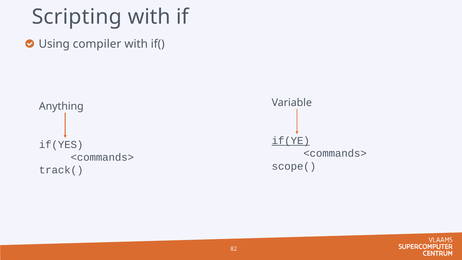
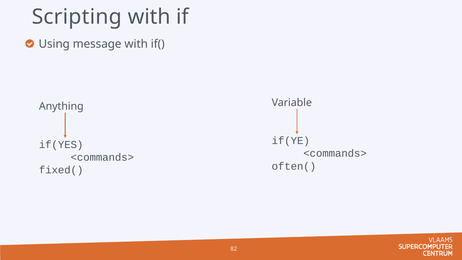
compiler: compiler -> message
if(YE underline: present -> none
scope(: scope( -> often(
track(: track( -> fixed(
